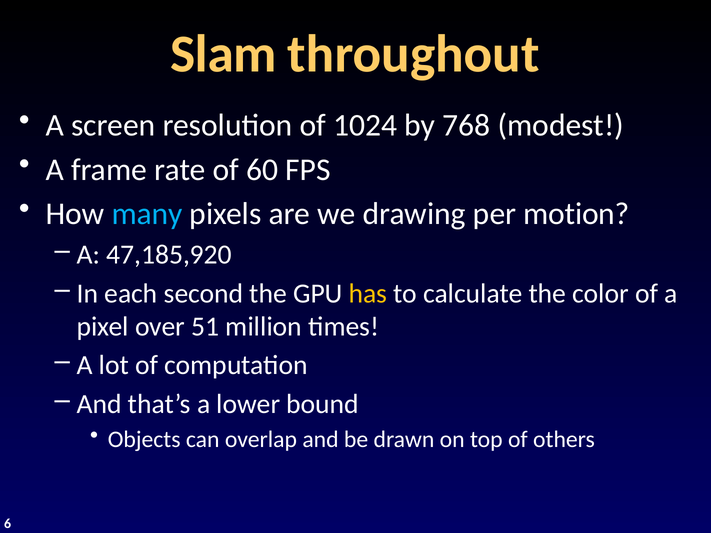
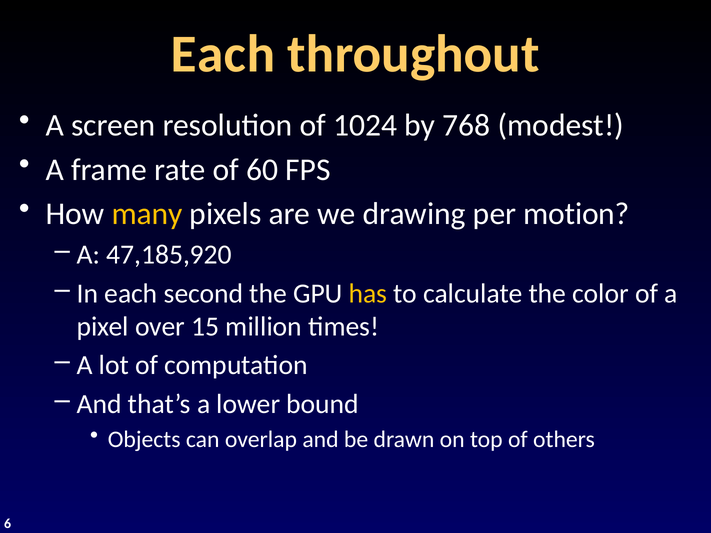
Slam at (223, 54): Slam -> Each
many colour: light blue -> yellow
51: 51 -> 15
